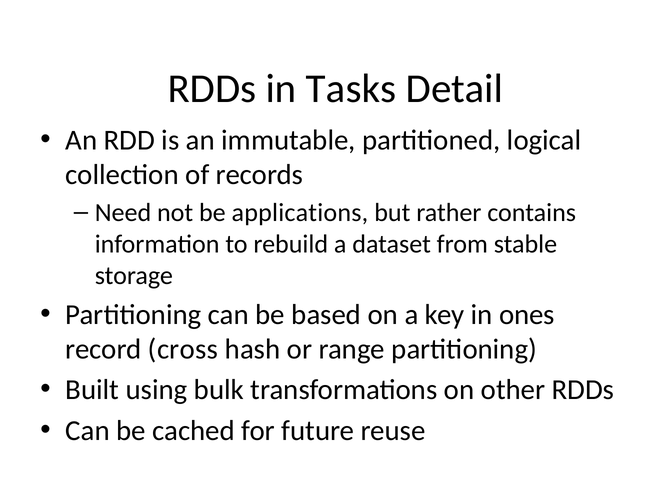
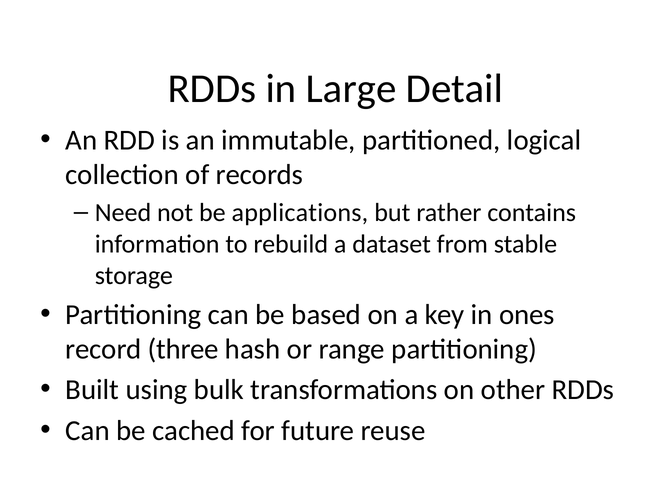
Tasks: Tasks -> Large
cross: cross -> three
